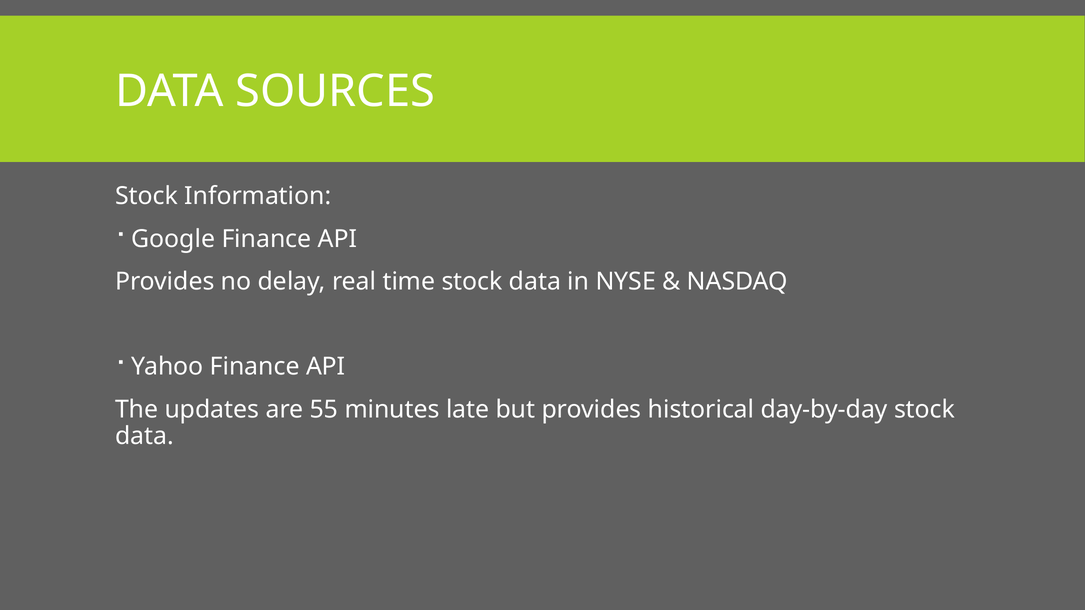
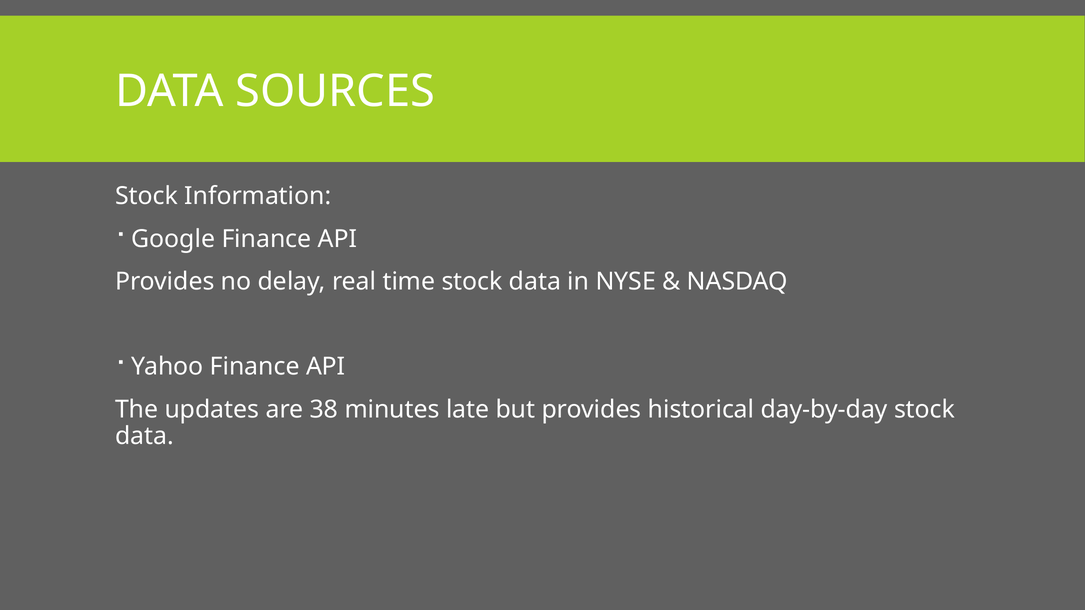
55: 55 -> 38
